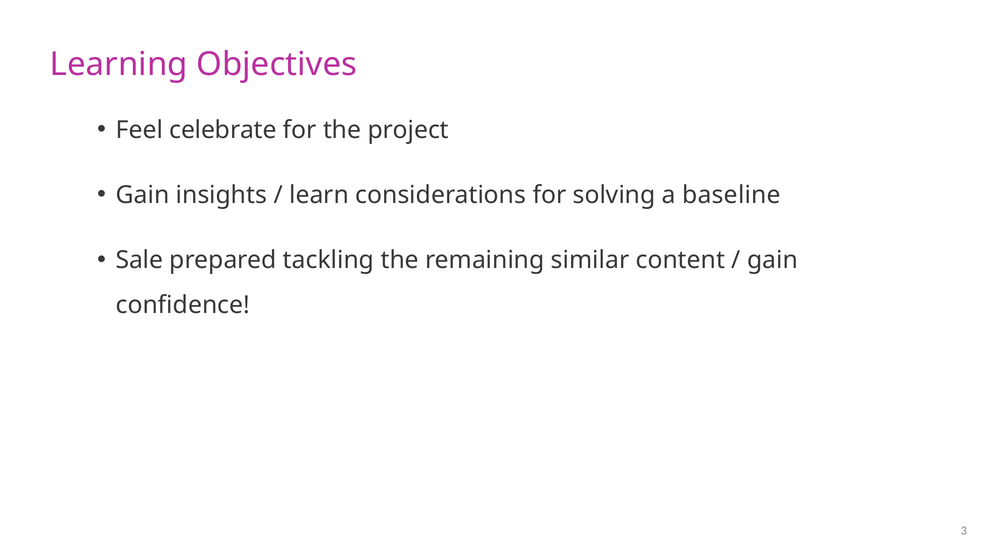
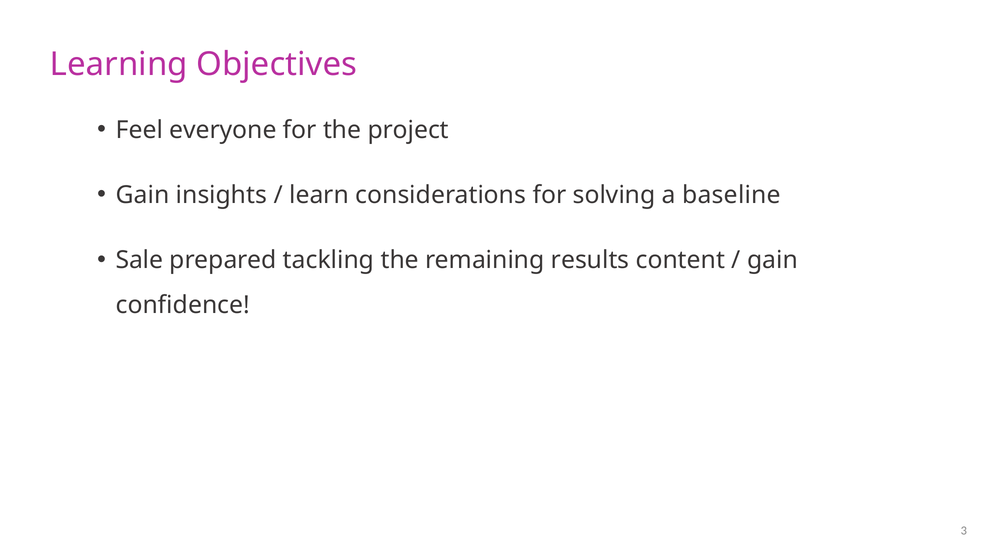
celebrate: celebrate -> everyone
similar: similar -> results
